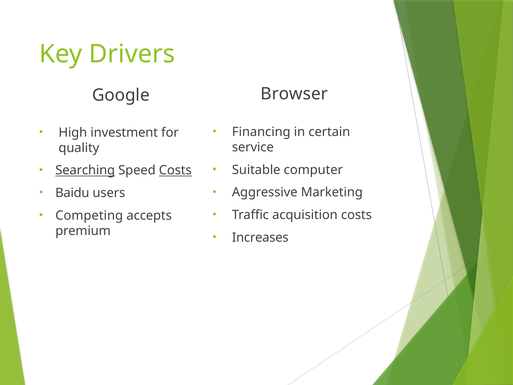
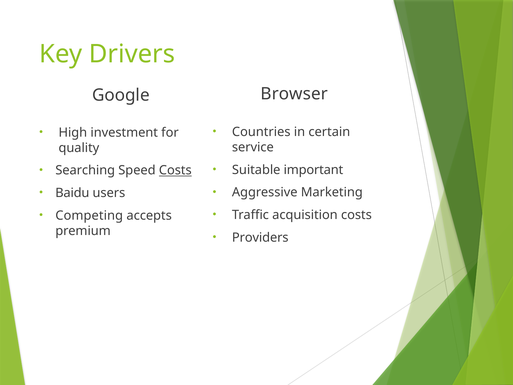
Financing: Financing -> Countries
computer: computer -> important
Searching underline: present -> none
Increases: Increases -> Providers
